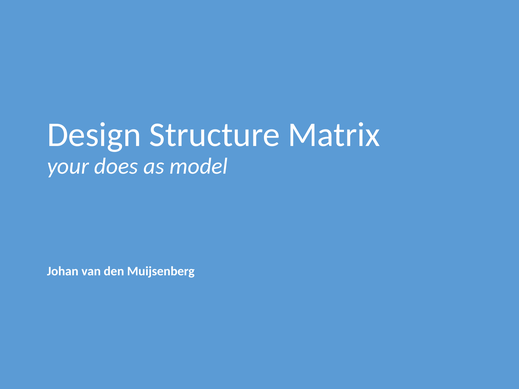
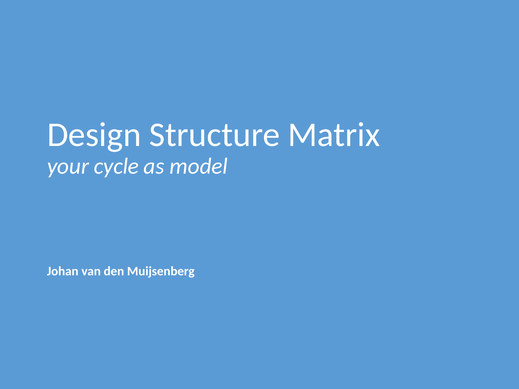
does: does -> cycle
